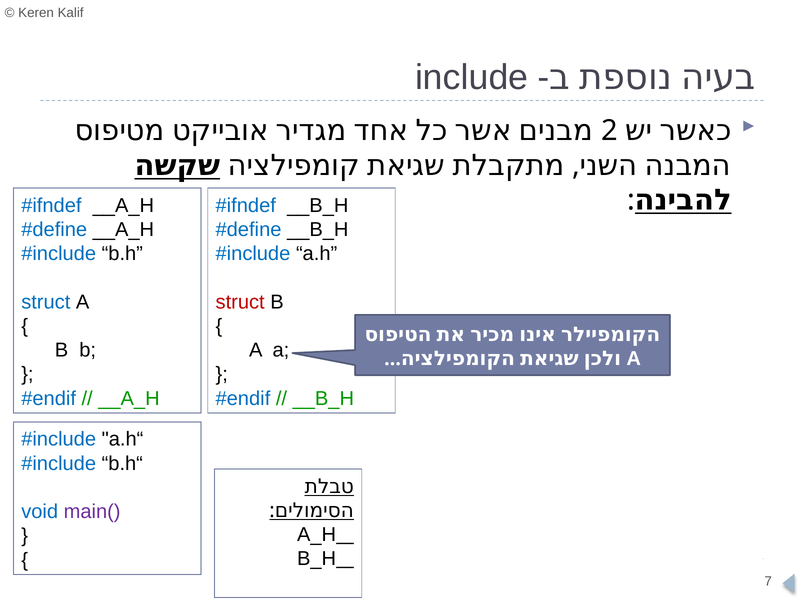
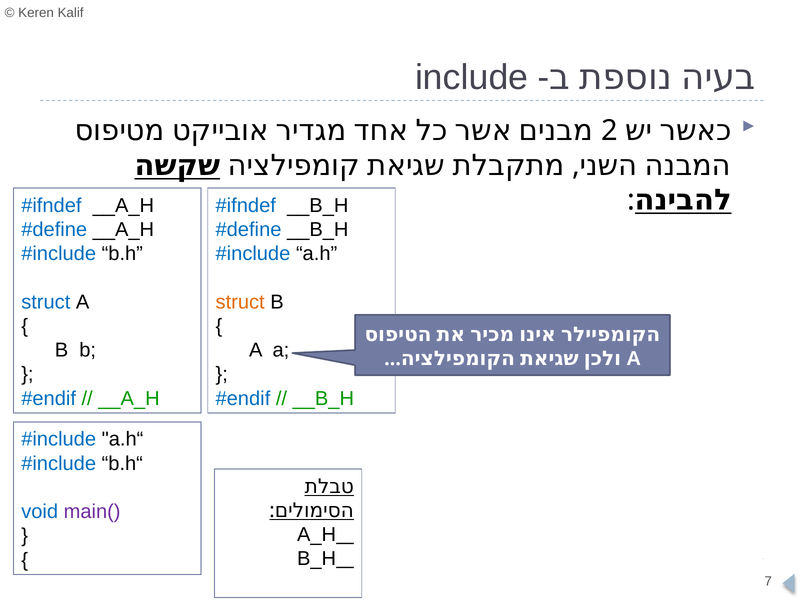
struct at (240, 302) colour: red -> orange
